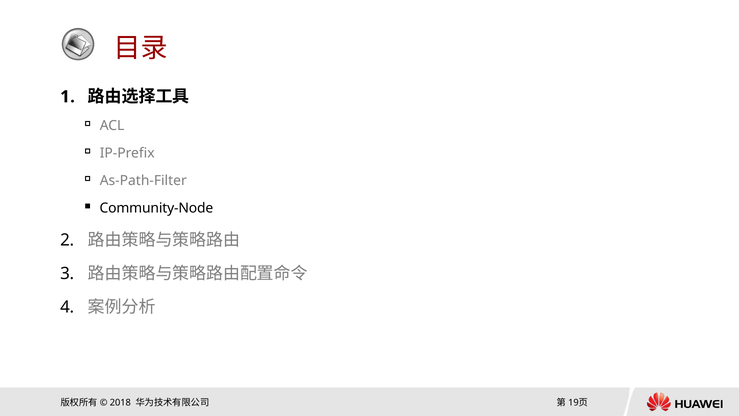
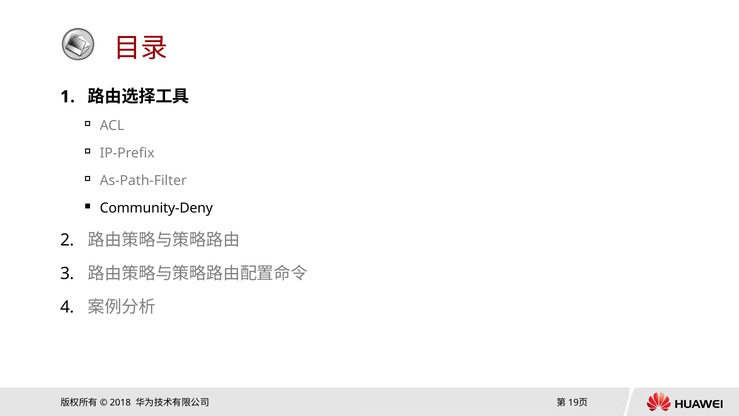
Community-Node: Community-Node -> Community-Deny
